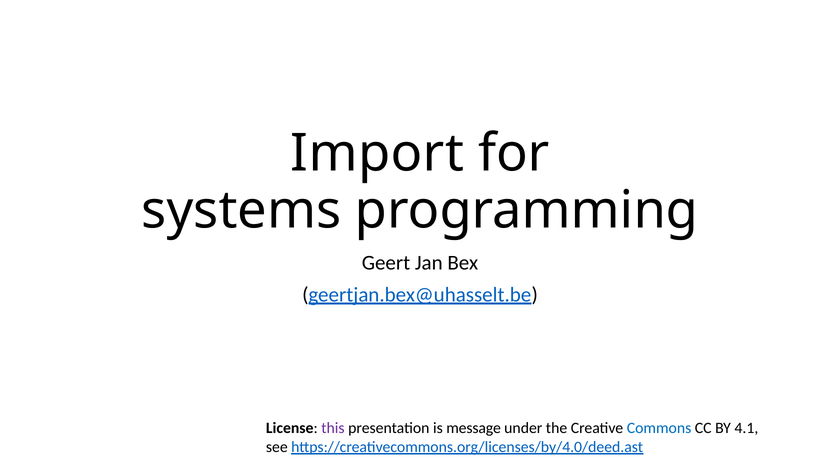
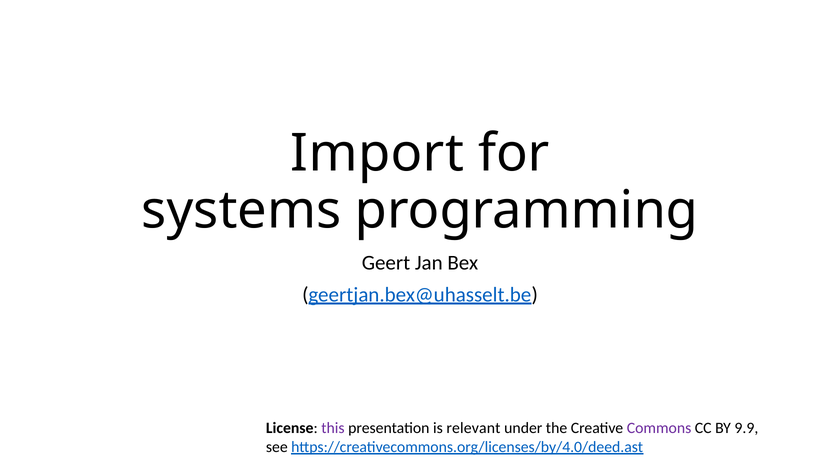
message: message -> relevant
Commons colour: blue -> purple
4.1: 4.1 -> 9.9
